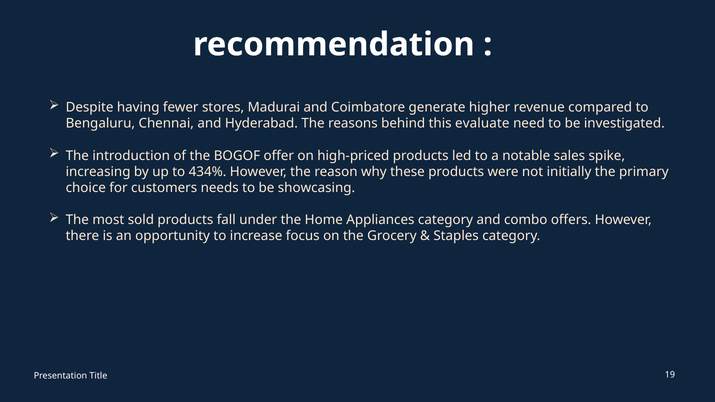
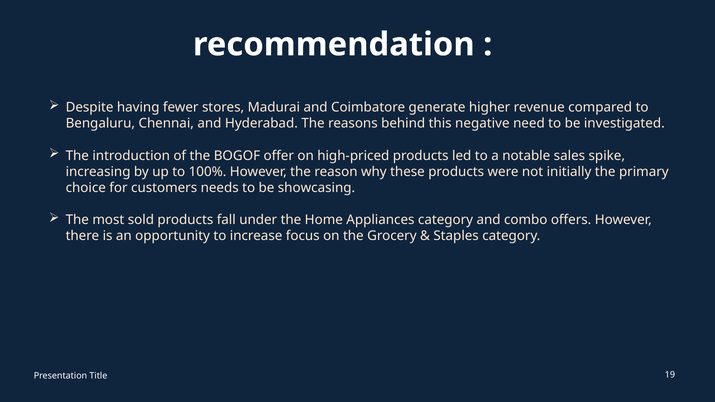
evaluate: evaluate -> negative
434%: 434% -> 100%
